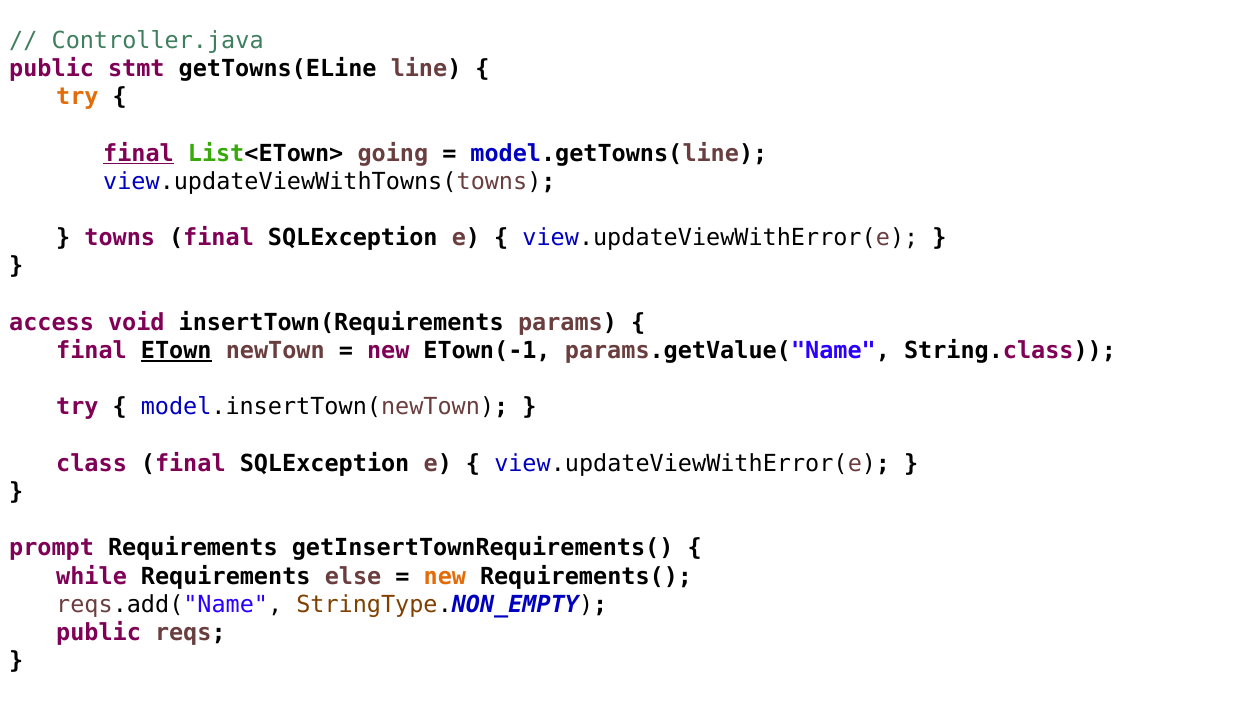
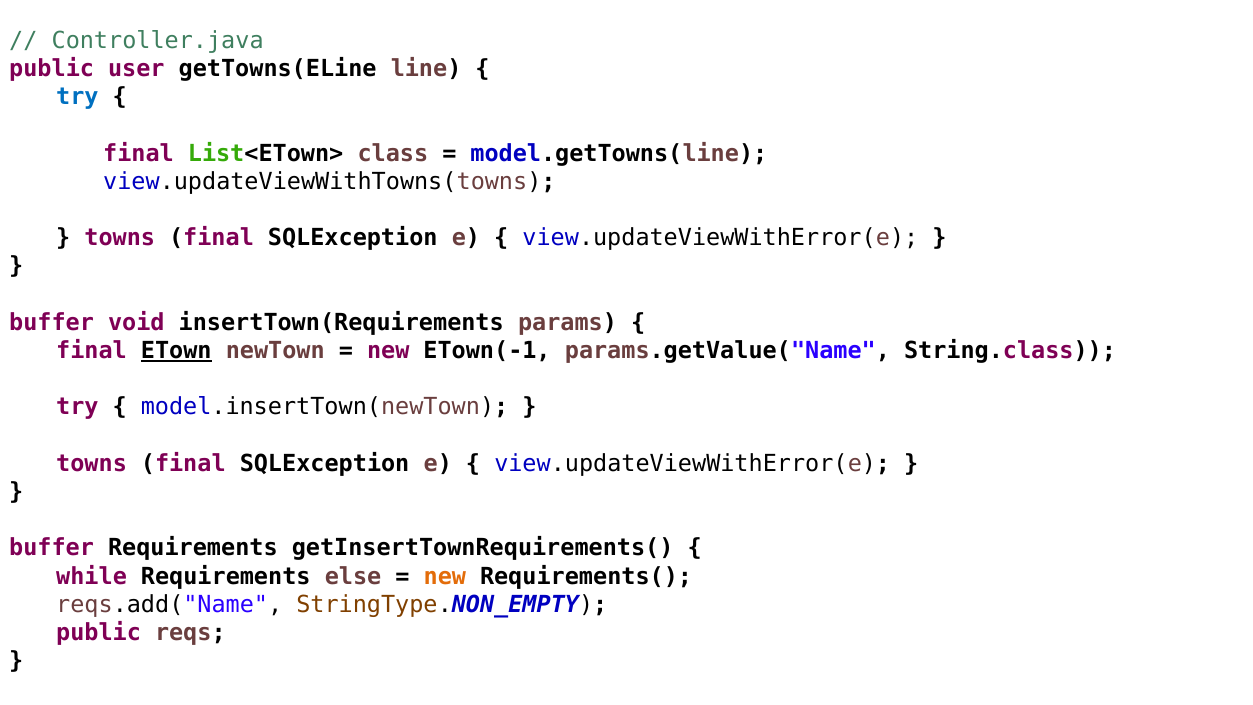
stmt: stmt -> user
try at (77, 97) colour: orange -> blue
final at (139, 153) underline: present -> none
going: going -> class
access at (52, 323): access -> buffer
class at (92, 463): class -> towns
prompt at (52, 548): prompt -> buffer
